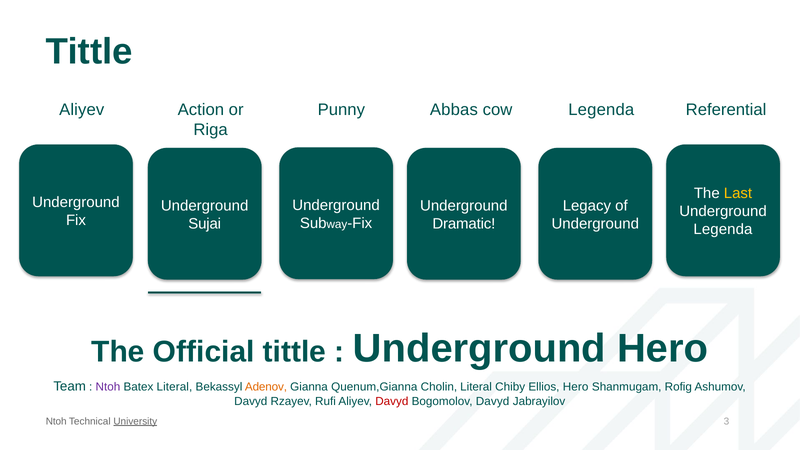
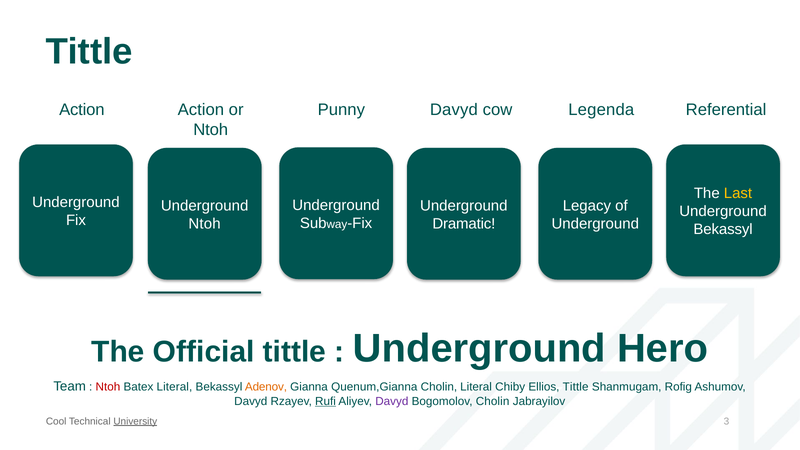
Aliyev at (82, 110): Aliyev -> Action
Punny Abbas: Abbas -> Davyd
Riga at (211, 130): Riga -> Ntoh
Sujai at (205, 224): Sujai -> Ntoh
Legenda at (723, 229): Legenda -> Bekassyl
Ntoh at (108, 387) colour: purple -> red
Ellios Hero: Hero -> Tittle
Rufi underline: none -> present
Davyd at (392, 401) colour: red -> purple
Bogomolov Davyd: Davyd -> Cholin
Ntoh at (56, 421): Ntoh -> Cool
